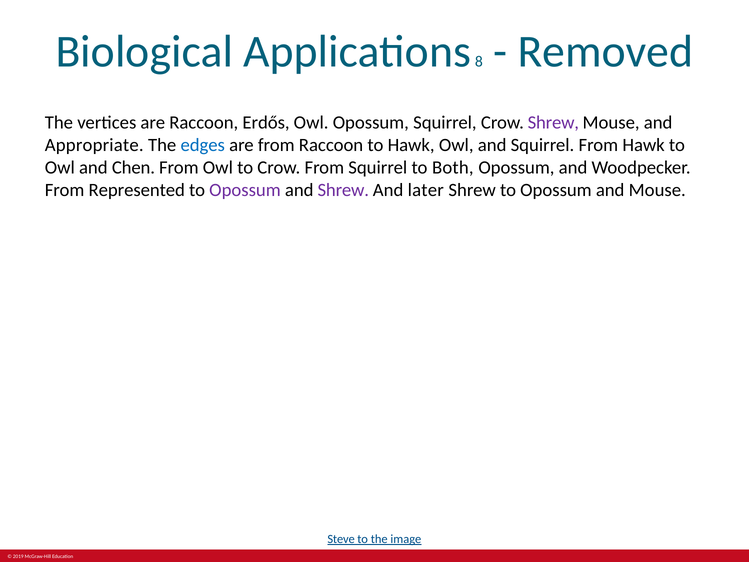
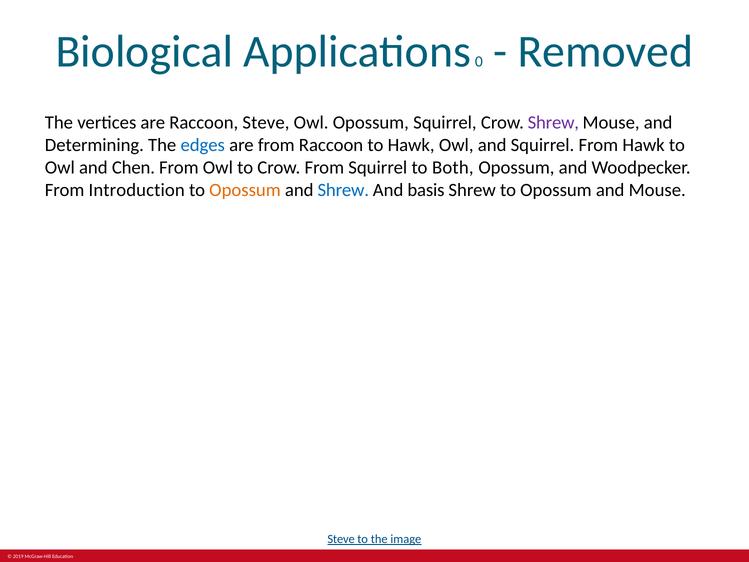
8: 8 -> 0
Raccoon Erdős: Erdős -> Steve
Appropriate: Appropriate -> Determining
Represented: Represented -> Introduction
Opossum at (245, 190) colour: purple -> orange
Shrew at (343, 190) colour: purple -> blue
later: later -> basis
